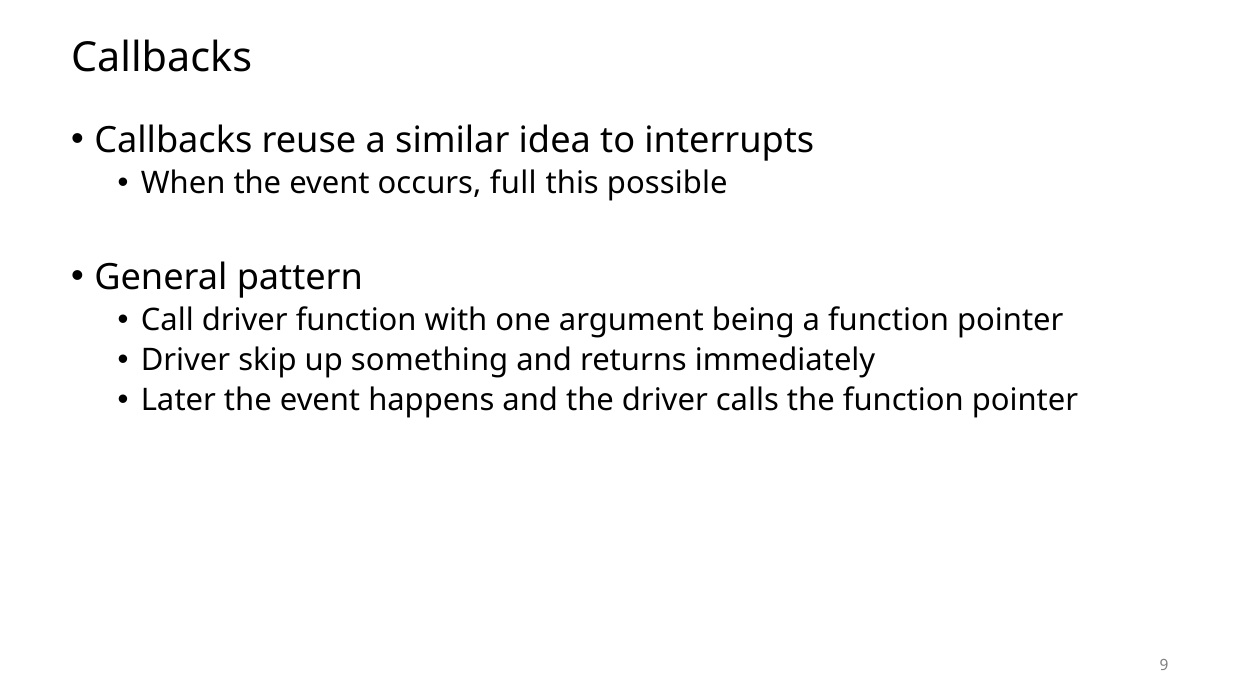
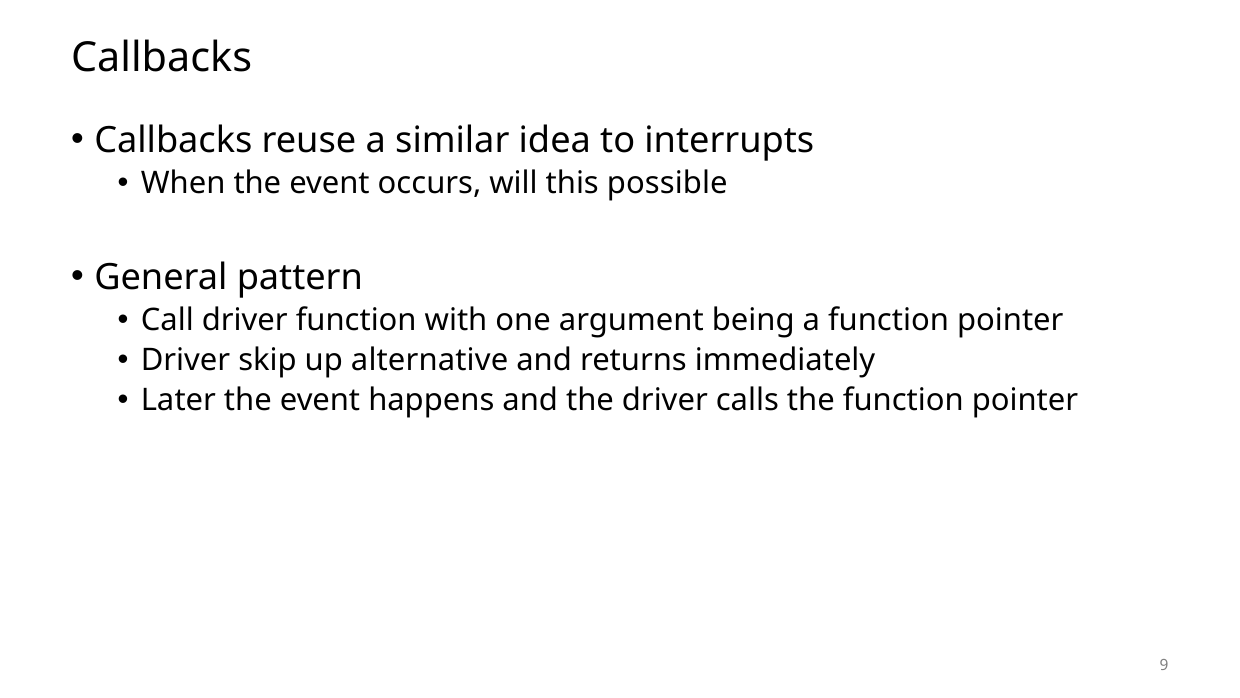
full: full -> will
something: something -> alternative
